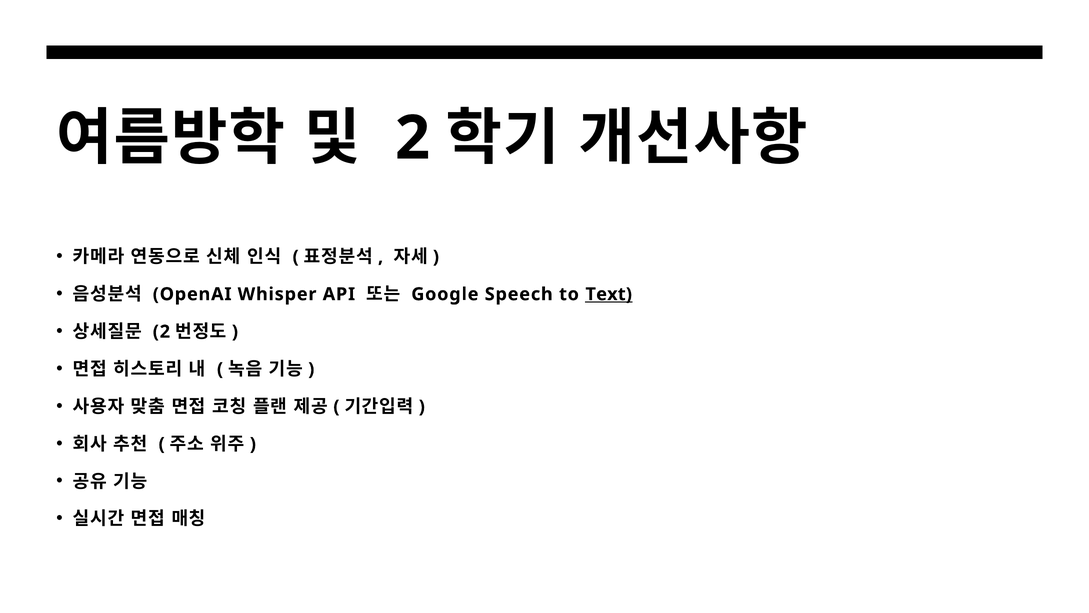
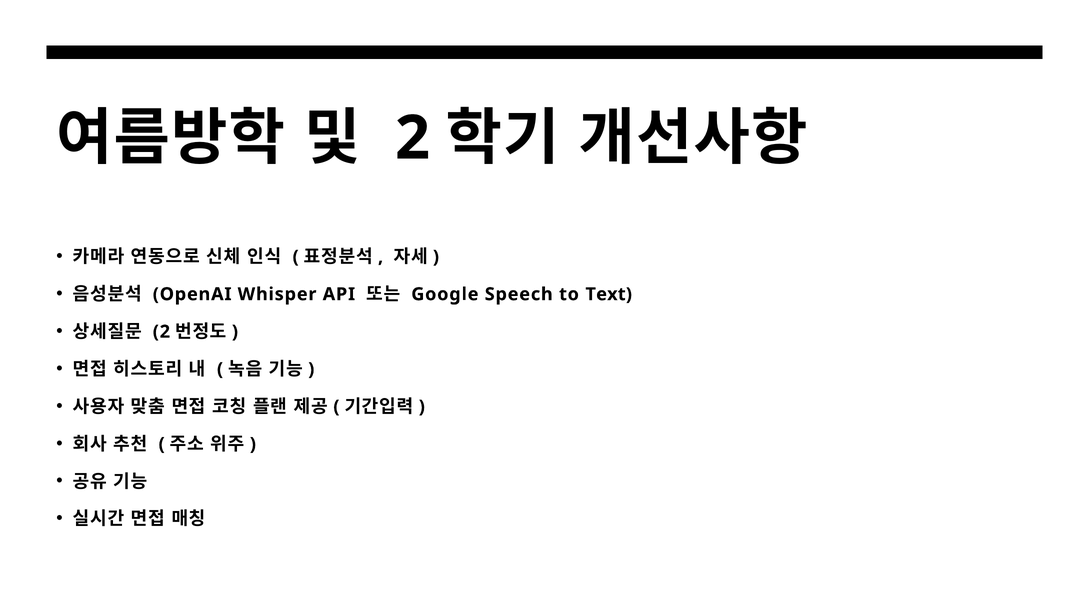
Text underline: present -> none
